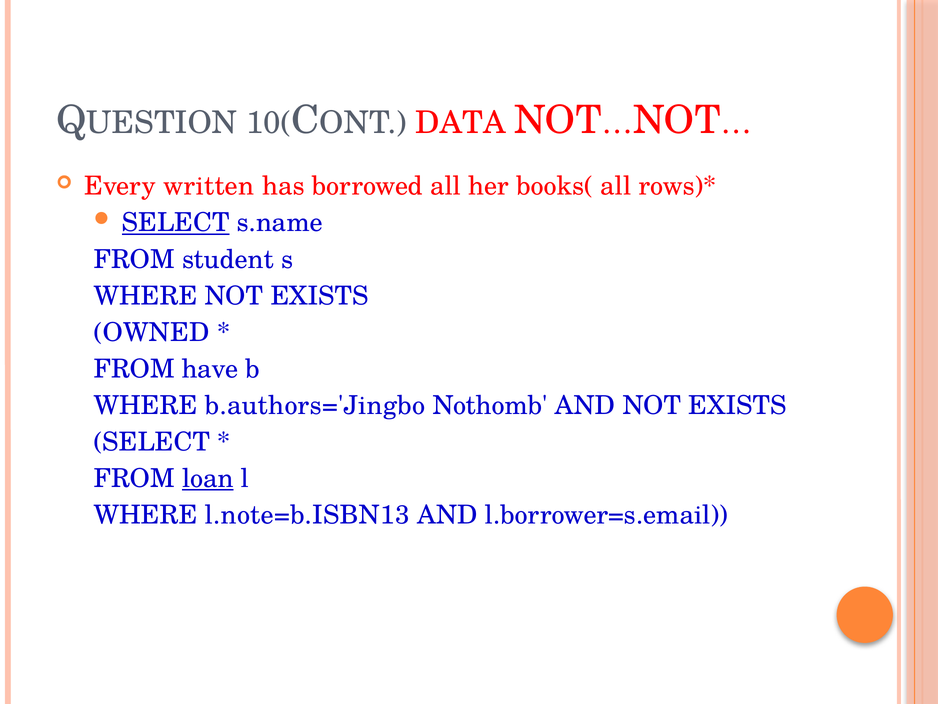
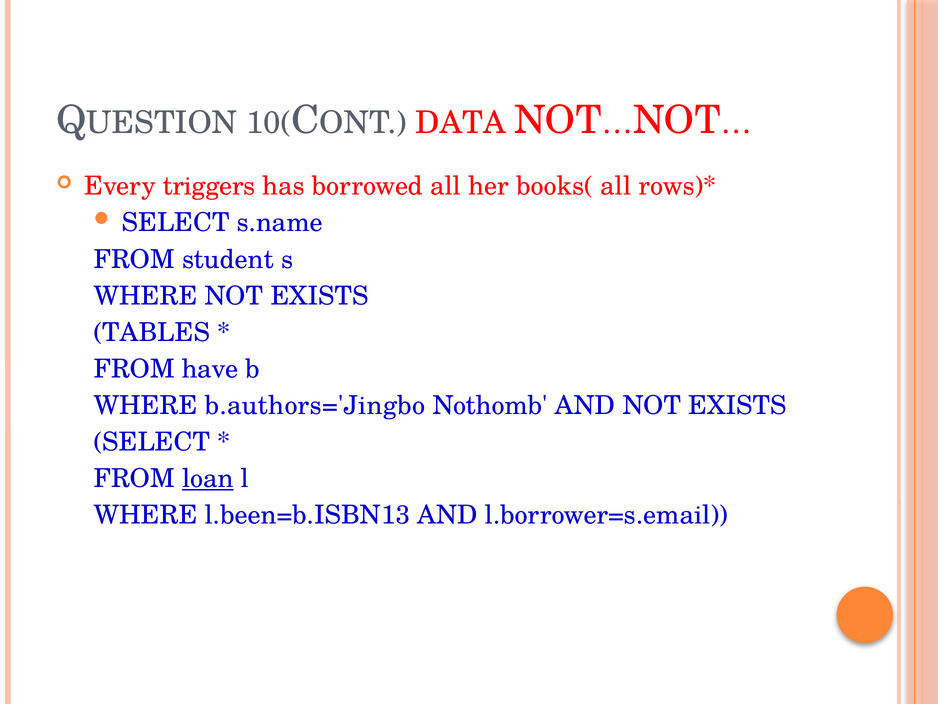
written: written -> triggers
SELECT at (176, 223) underline: present -> none
OWNED: OWNED -> TABLES
l.note=b.ISBN13: l.note=b.ISBN13 -> l.been=b.ISBN13
